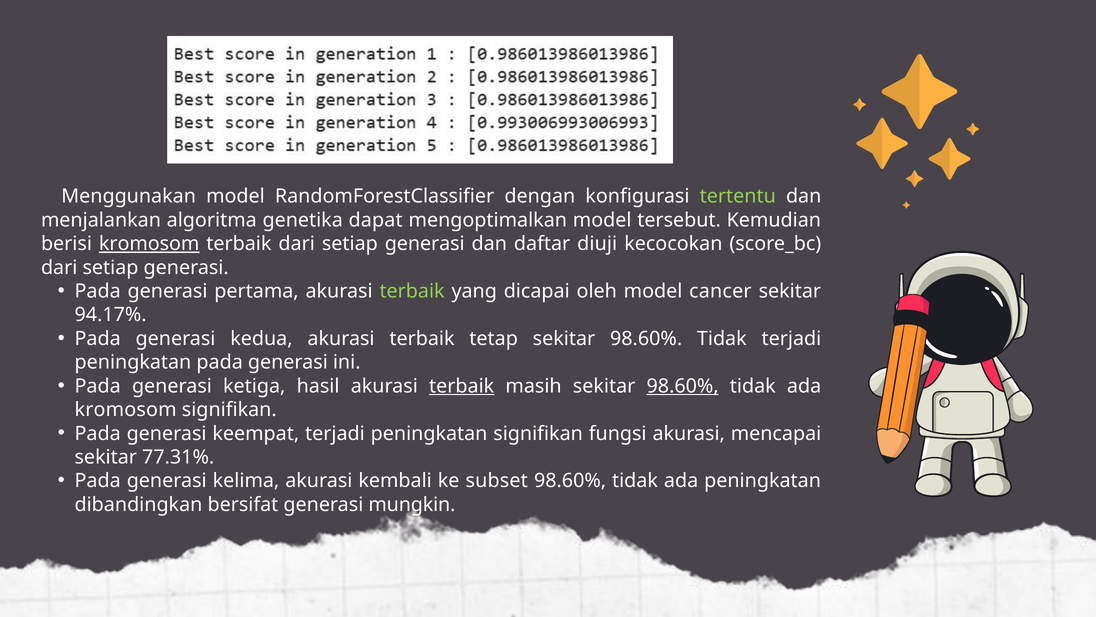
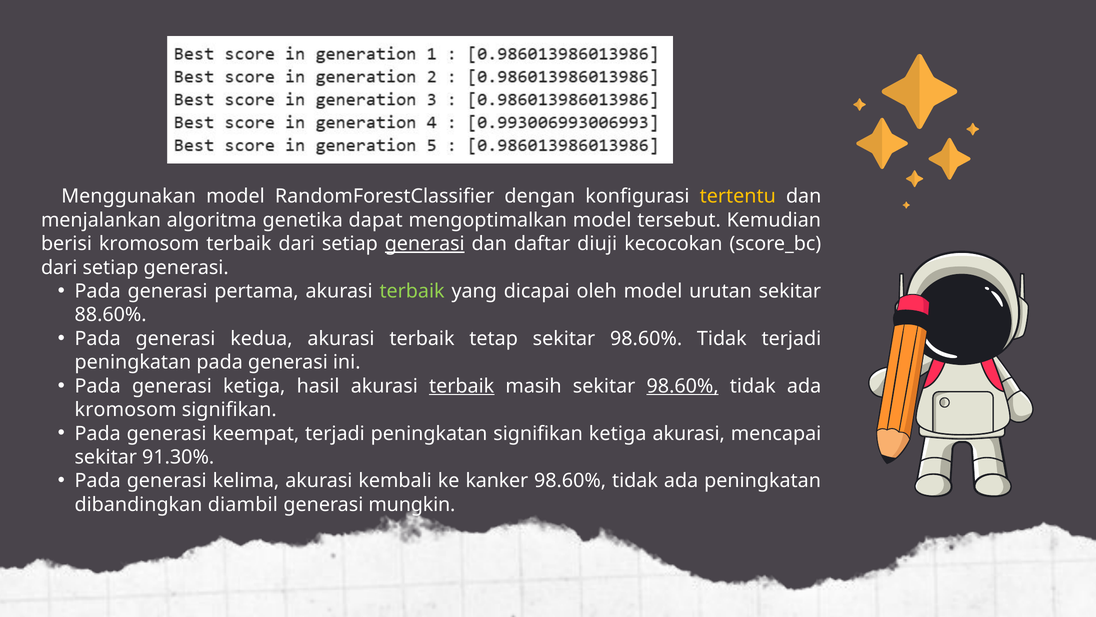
tertentu colour: light green -> yellow
kromosom at (149, 244) underline: present -> none
generasi at (425, 244) underline: none -> present
cancer: cancer -> urutan
94.17%: 94.17% -> 88.60%
signifikan fungsi: fungsi -> ketiga
77.31%: 77.31% -> 91.30%
subset: subset -> kanker
bersifat: bersifat -> diambil
